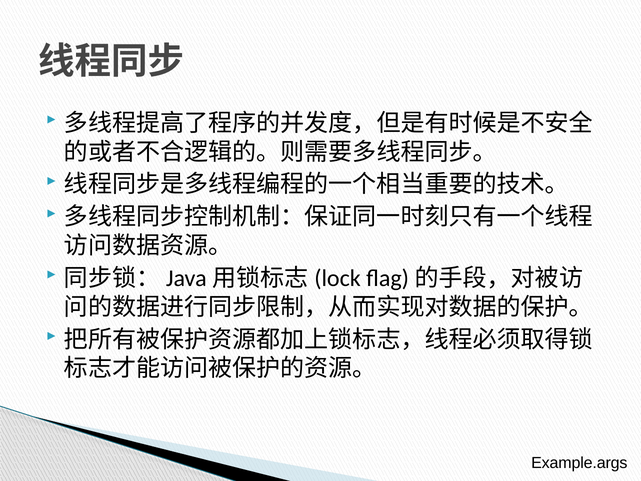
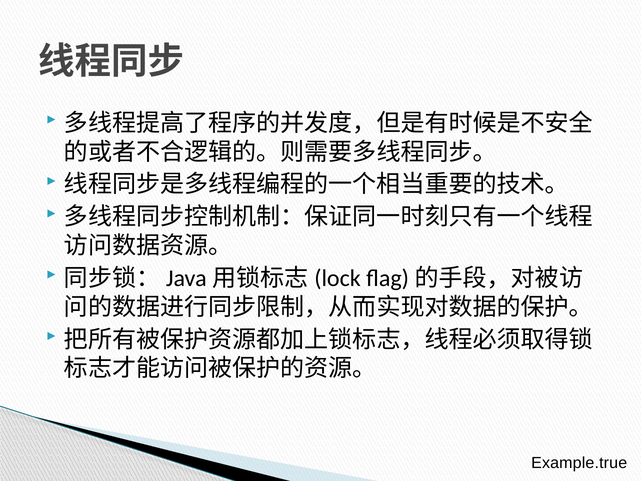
Example.args: Example.args -> Example.true
